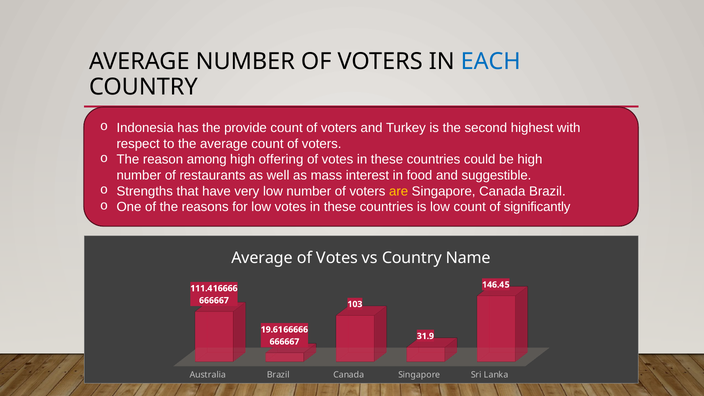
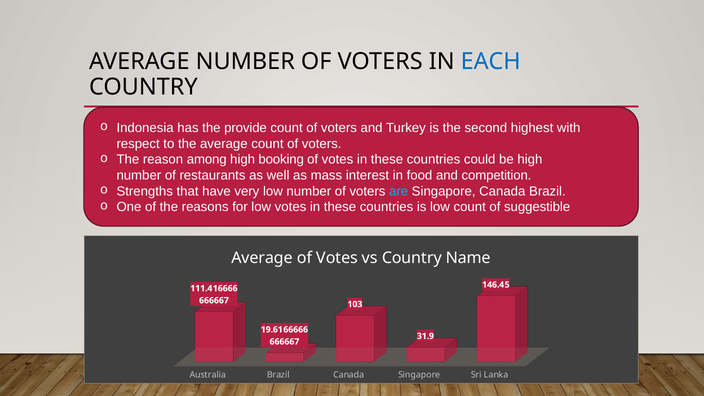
offering: offering -> booking
suggestible: suggestible -> competition
are colour: yellow -> light blue
significantly: significantly -> suggestible
